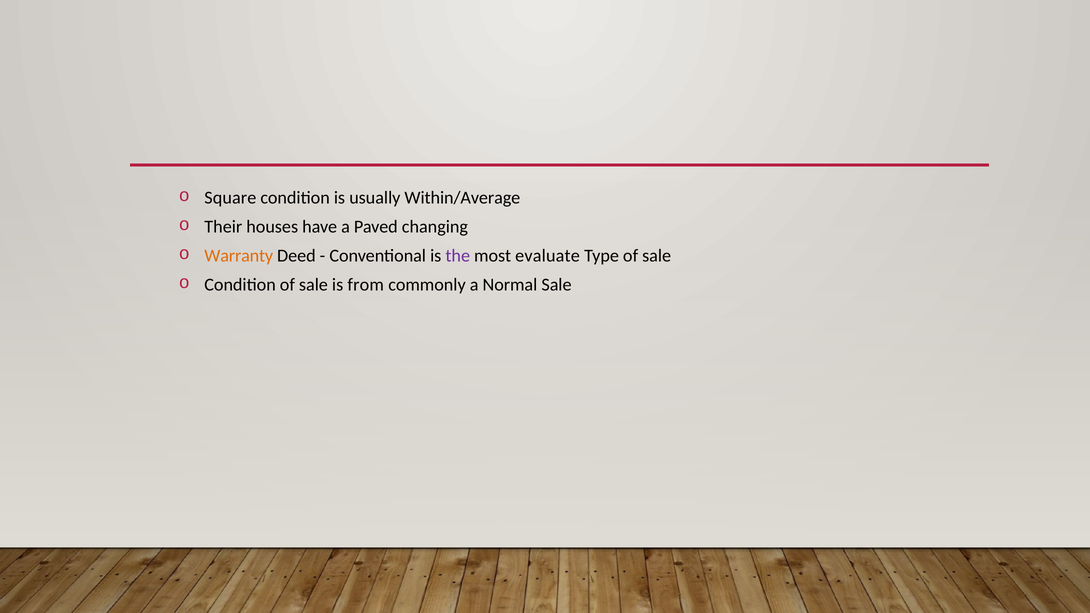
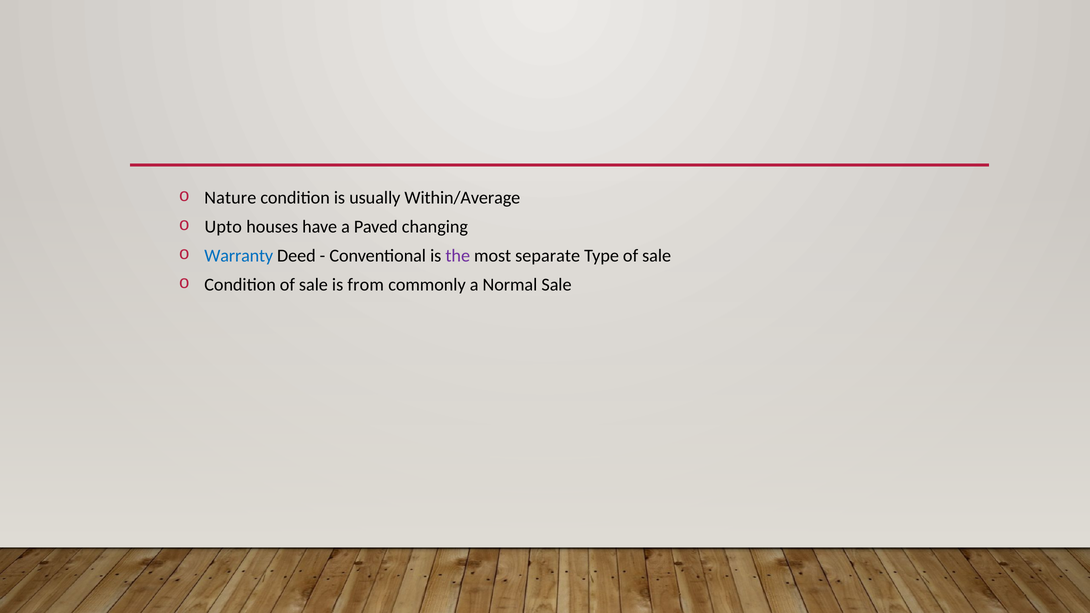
Square: Square -> Nature
Their: Their -> Upto
Warranty colour: orange -> blue
evaluate: evaluate -> separate
